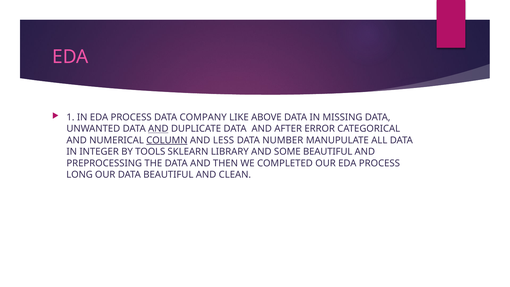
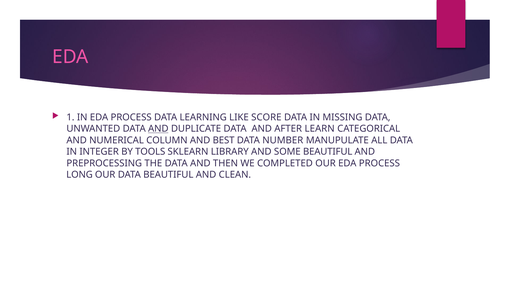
COMPANY: COMPANY -> LEARNING
ABOVE: ABOVE -> SCORE
ERROR: ERROR -> LEARN
COLUMN underline: present -> none
LESS: LESS -> BEST
